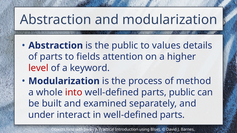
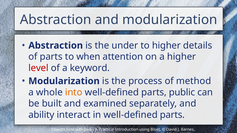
the public: public -> under
to values: values -> higher
fields: fields -> when
into colour: red -> orange
under: under -> ability
